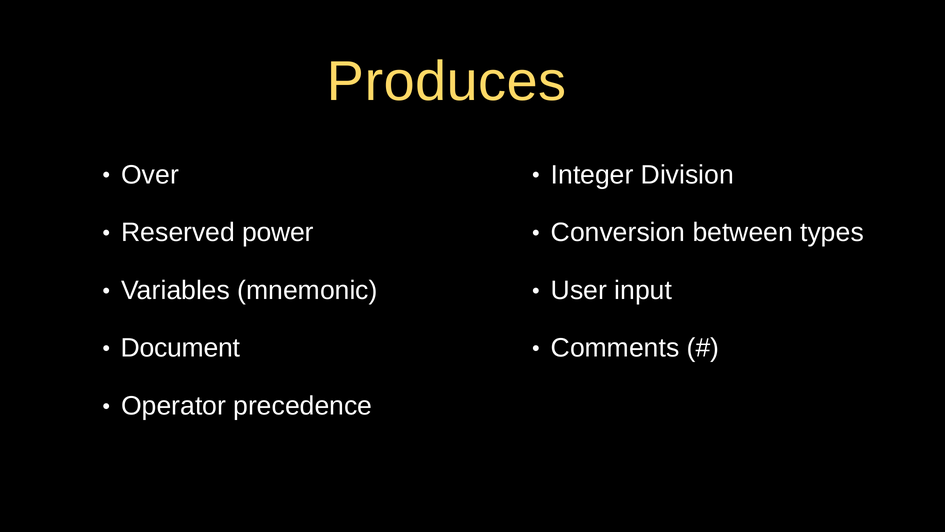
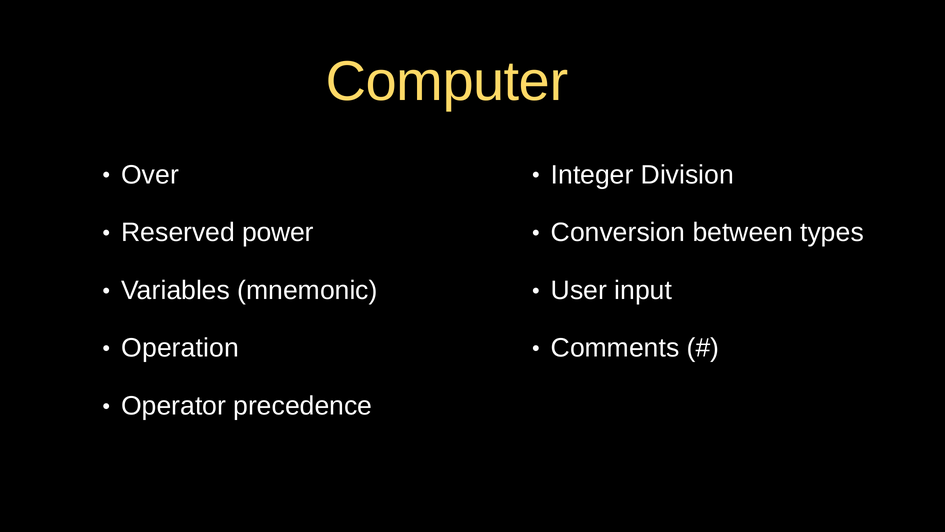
Produces: Produces -> Computer
Document: Document -> Operation
